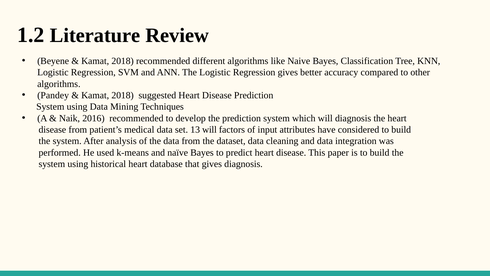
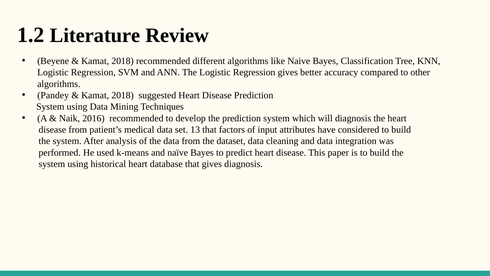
13 will: will -> that
